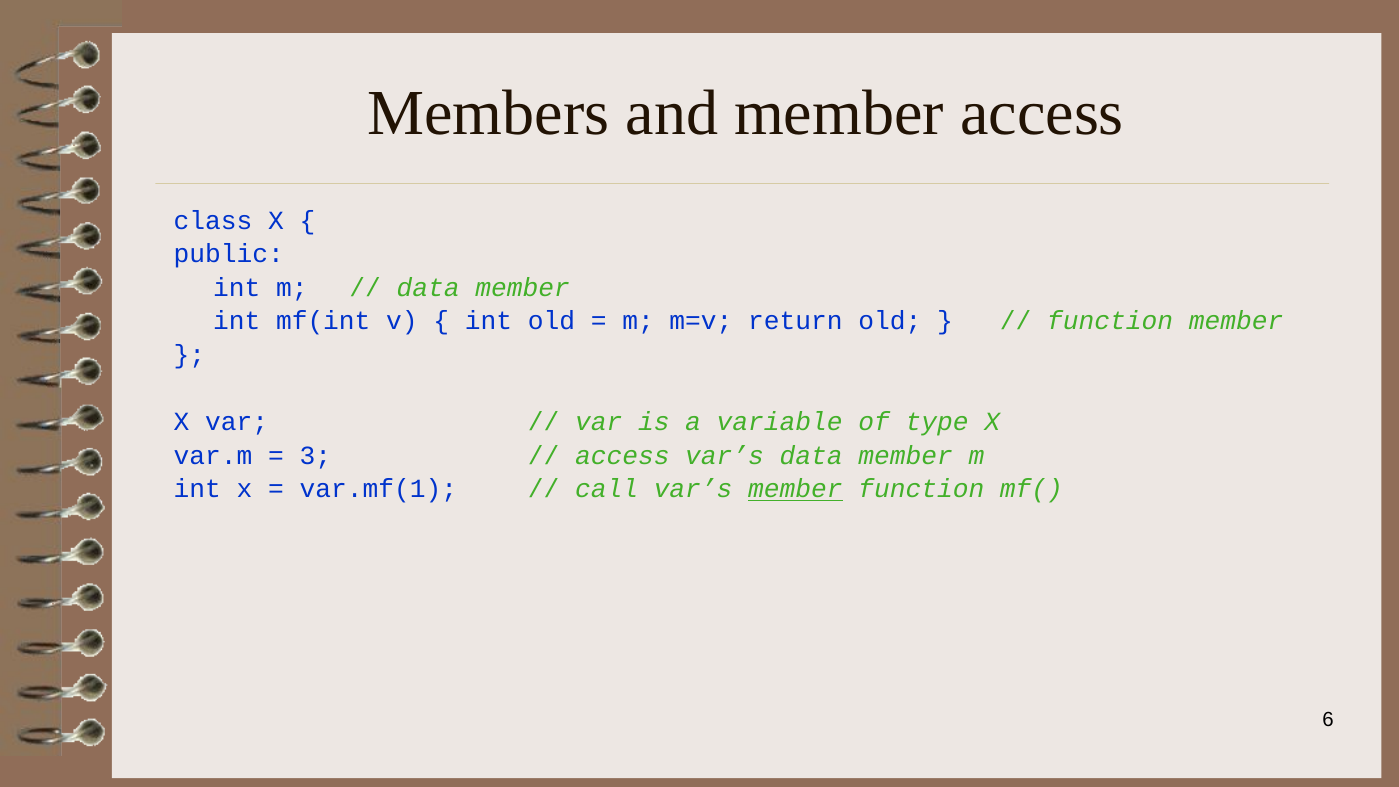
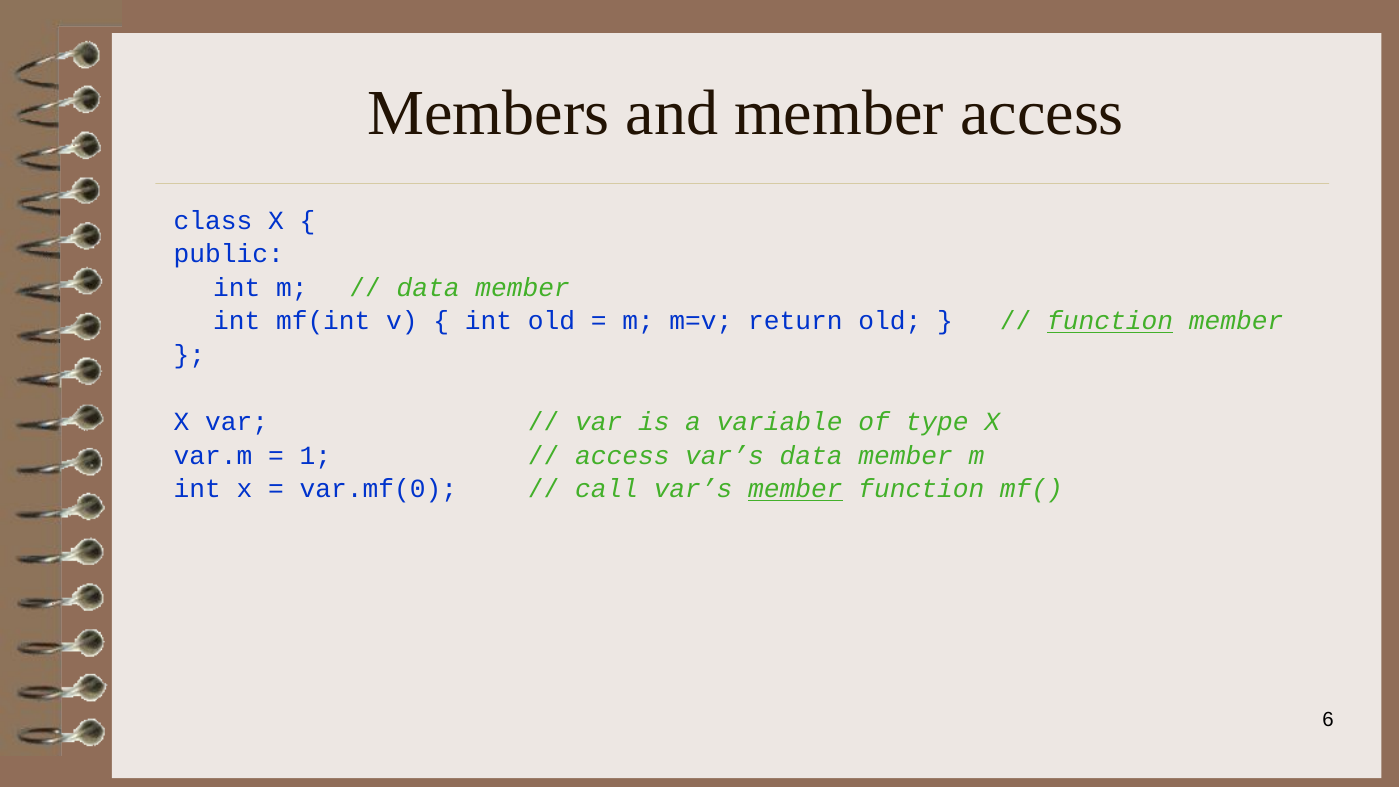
function at (1110, 321) underline: none -> present
3: 3 -> 1
var.mf(1: var.mf(1 -> var.mf(0
